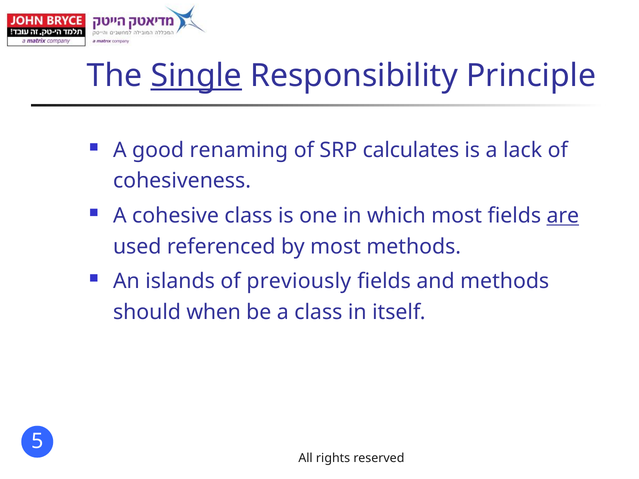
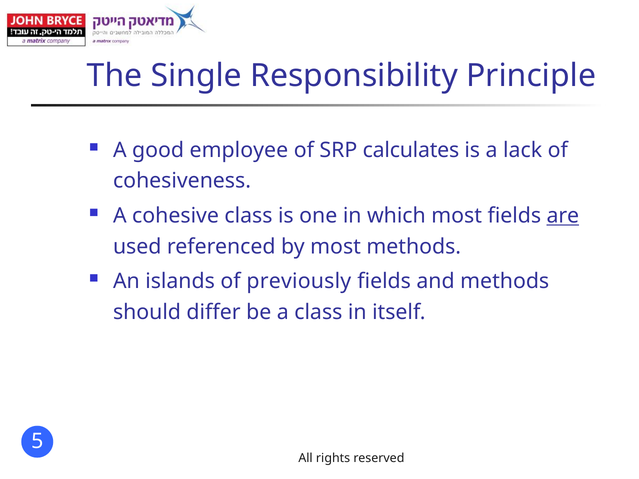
Single underline: present -> none
renaming: renaming -> employee
when: when -> differ
